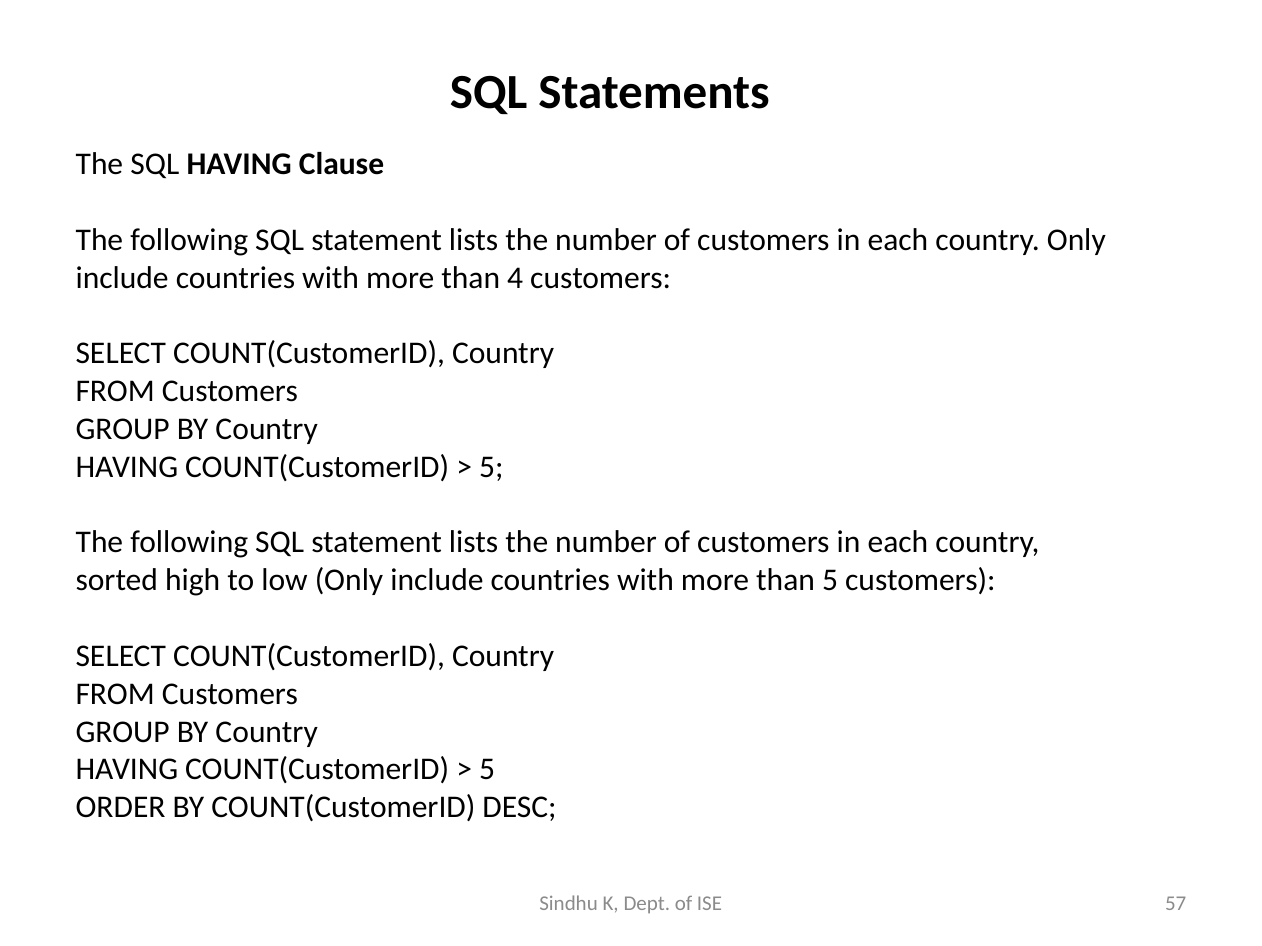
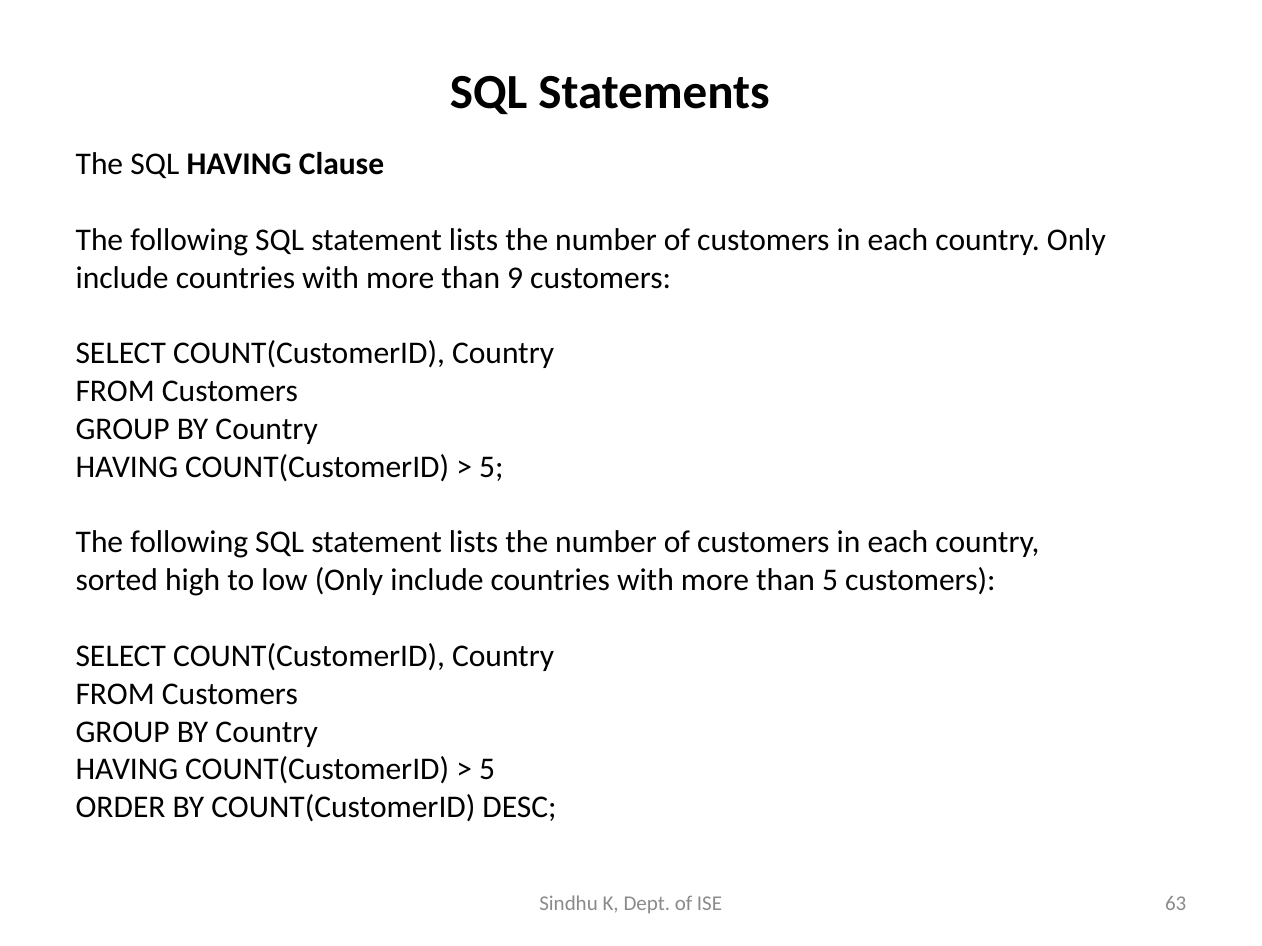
4: 4 -> 9
57: 57 -> 63
